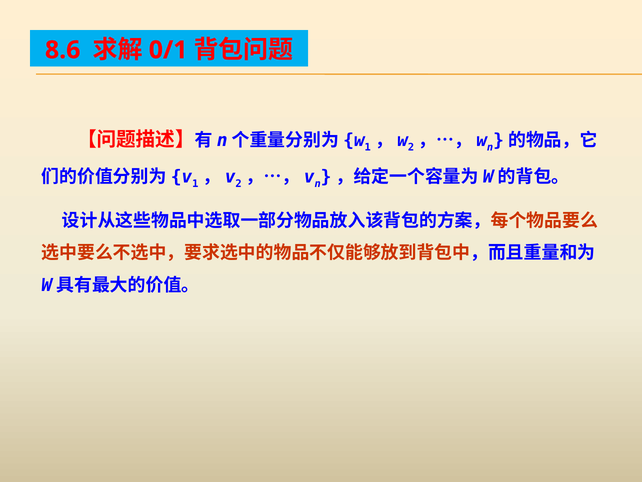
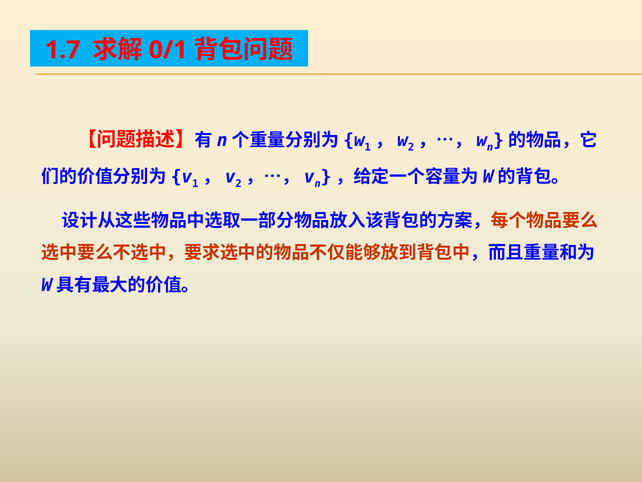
8.6: 8.6 -> 1.7
